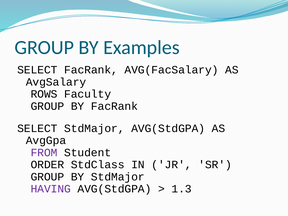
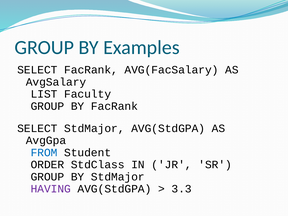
ROWS: ROWS -> LIST
FROM colour: purple -> blue
1.3: 1.3 -> 3.3
